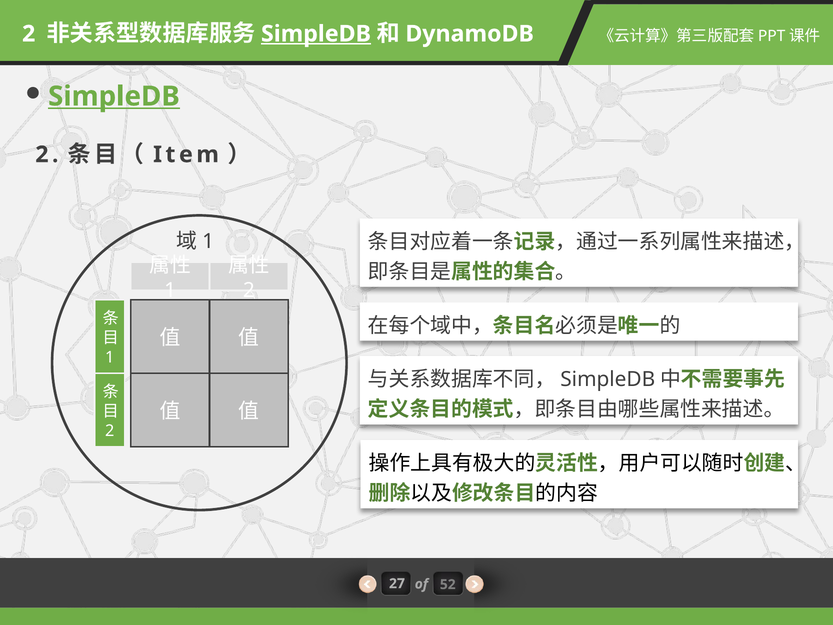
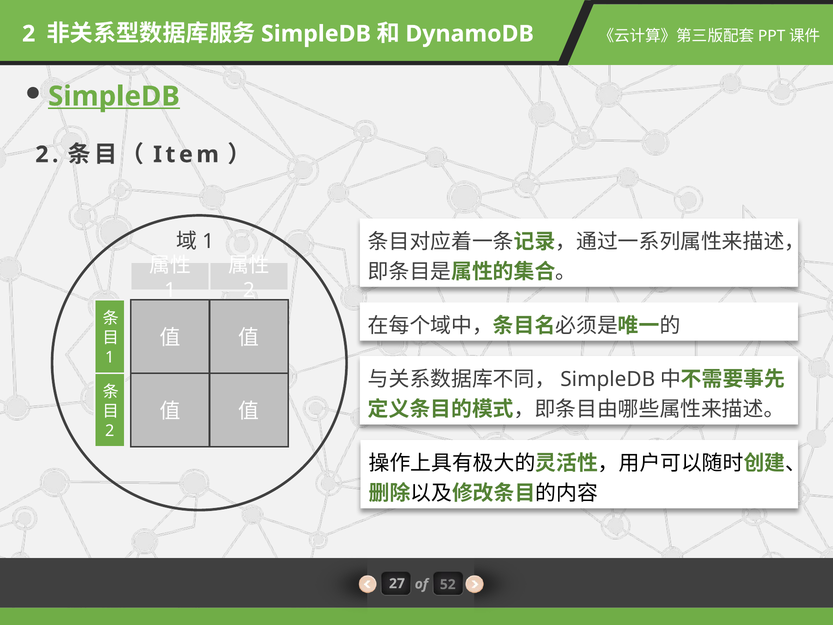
SimpleDB at (316, 34) underline: present -> none
